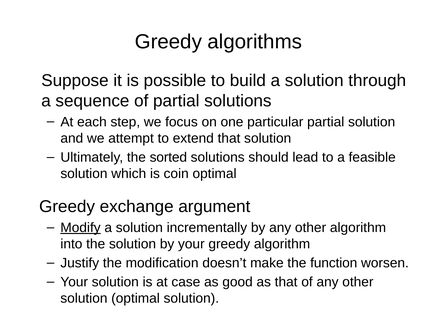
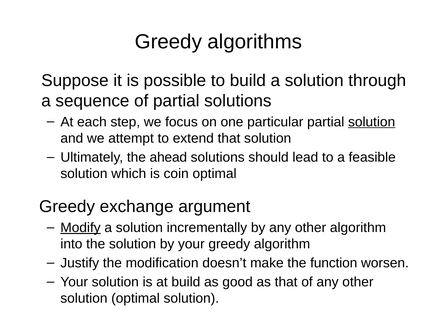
solution at (372, 122) underline: none -> present
sorted: sorted -> ahead
at case: case -> build
